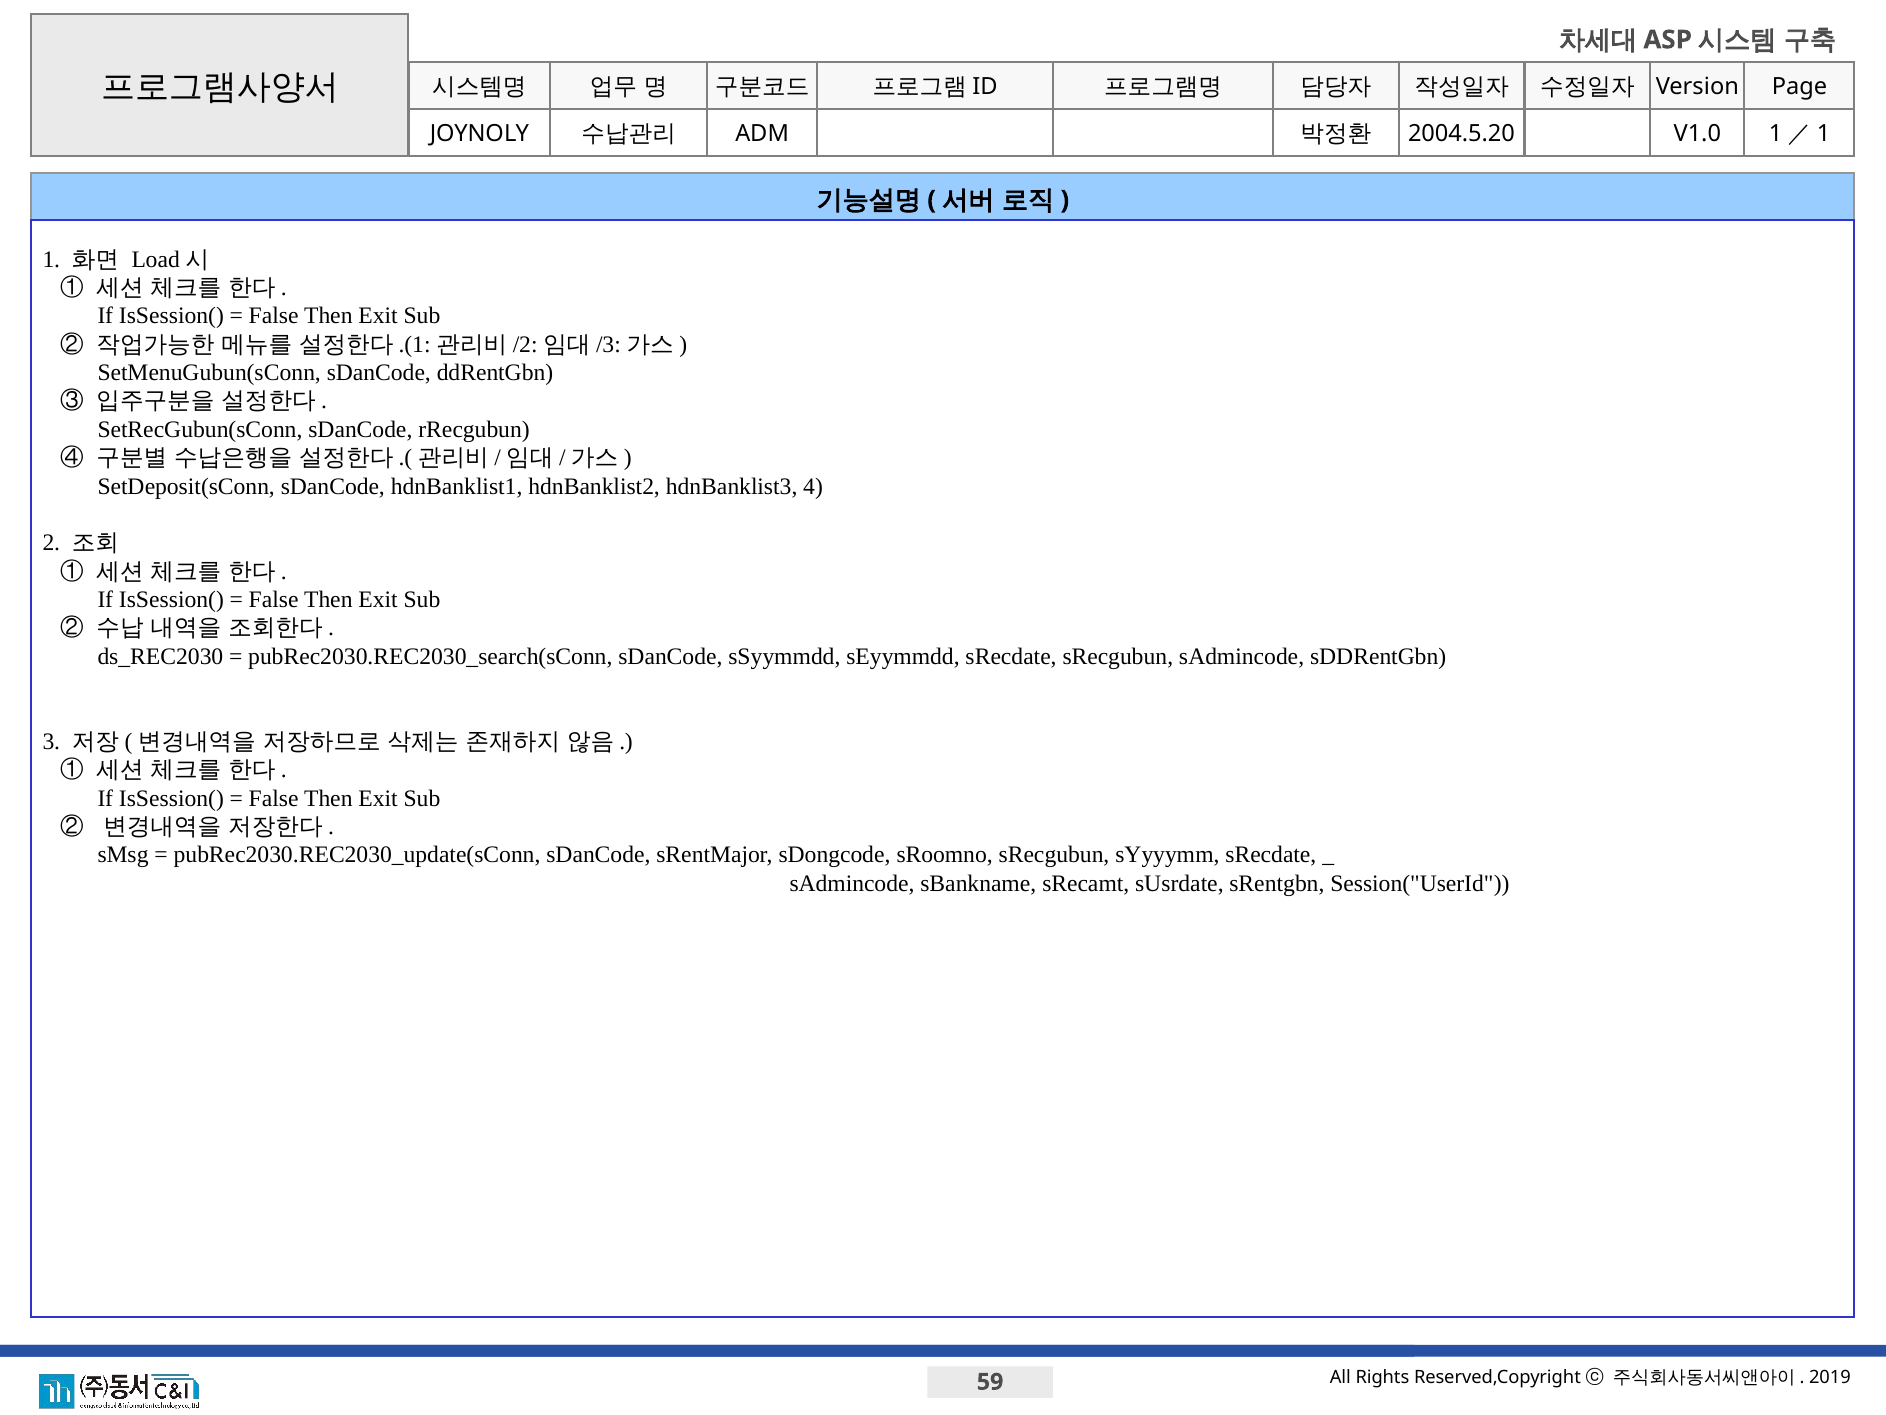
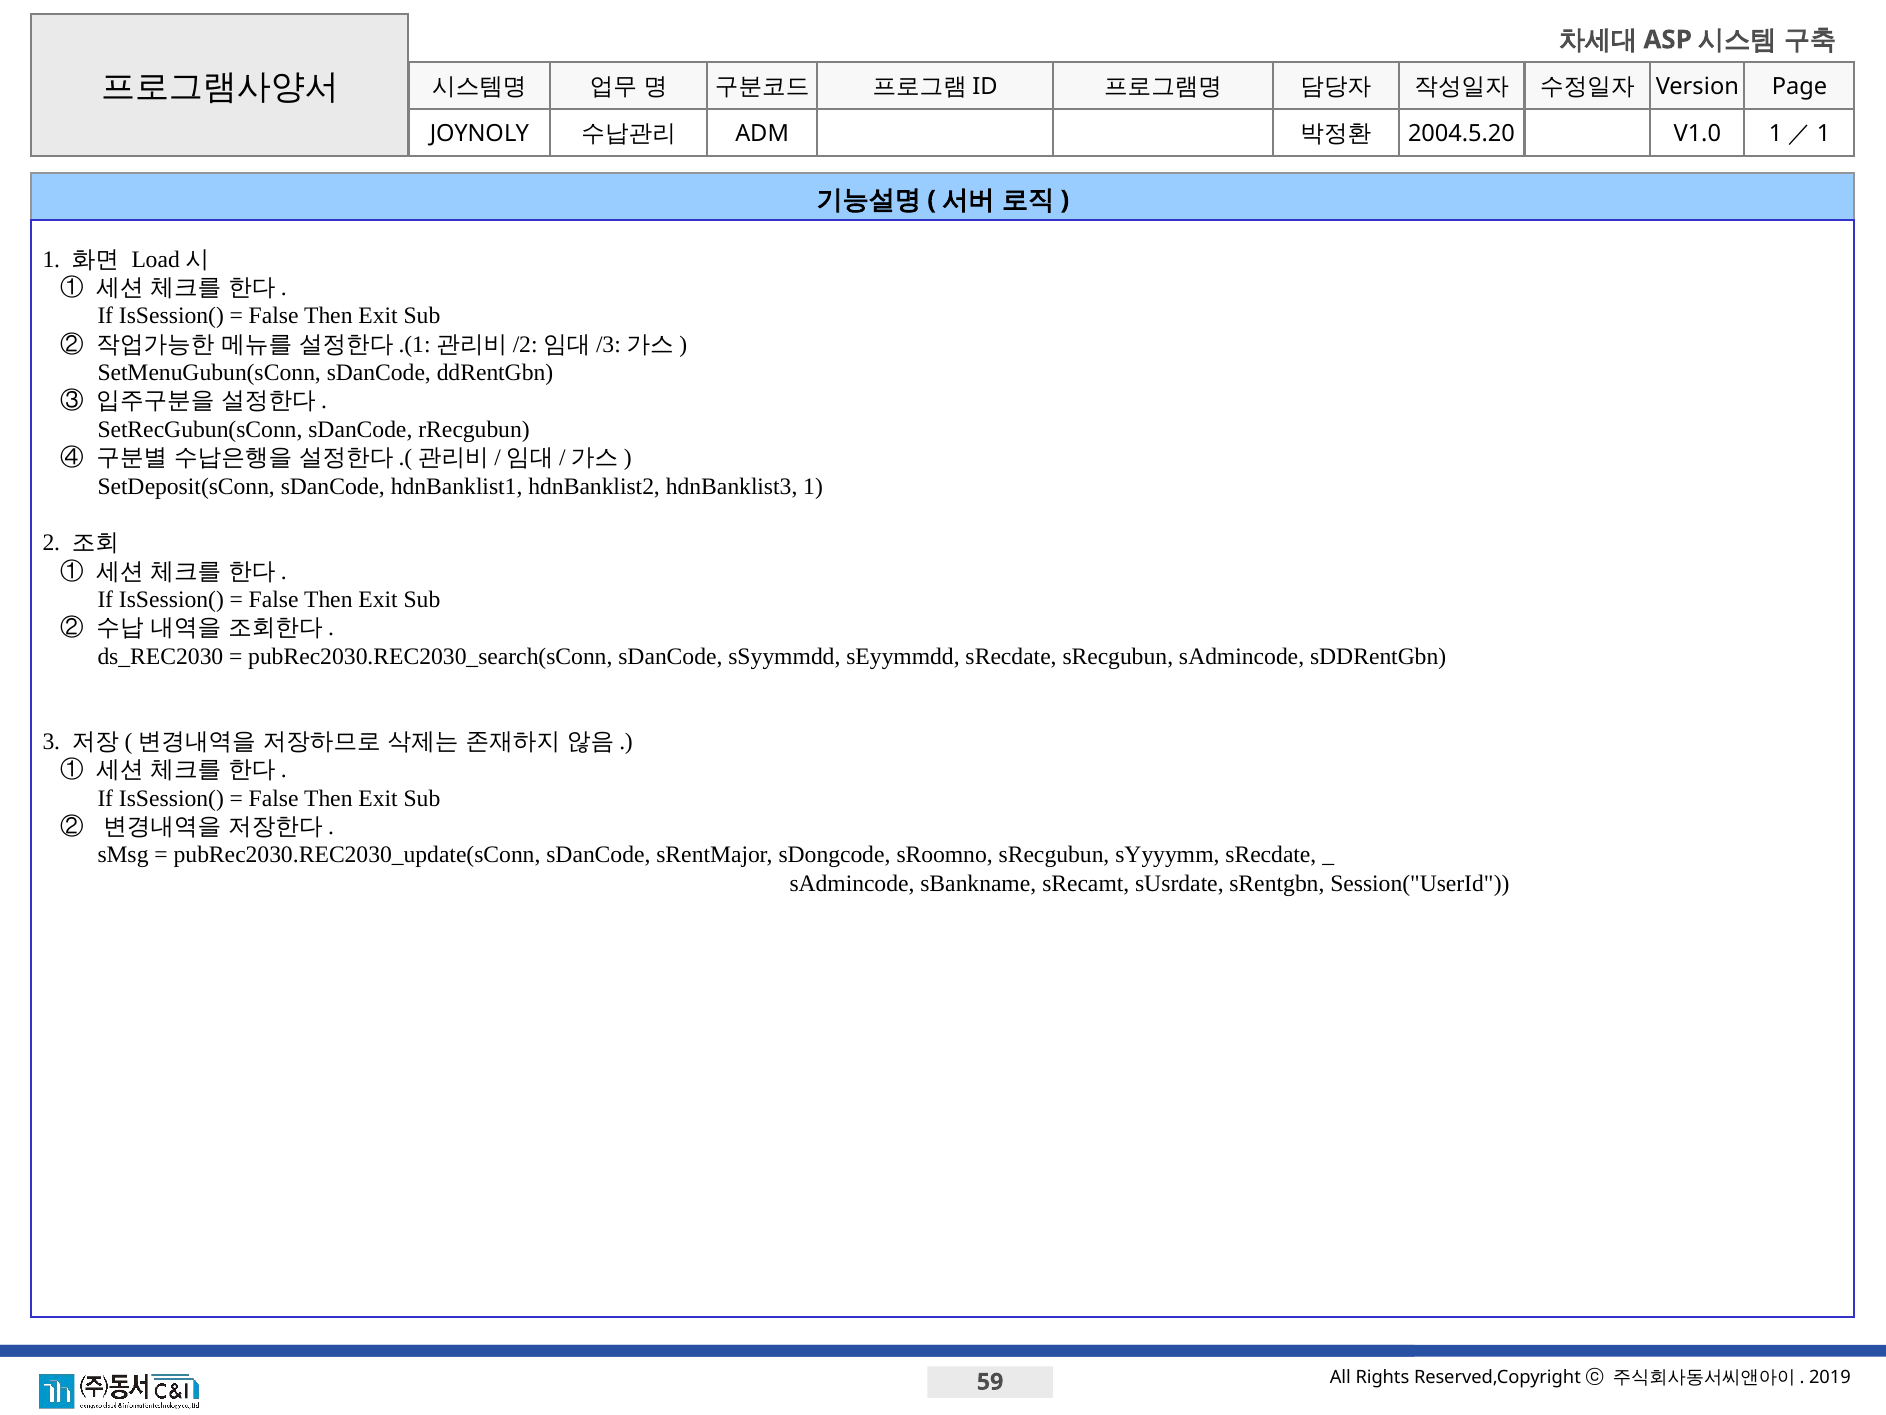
hdnBanklist3 4: 4 -> 1
